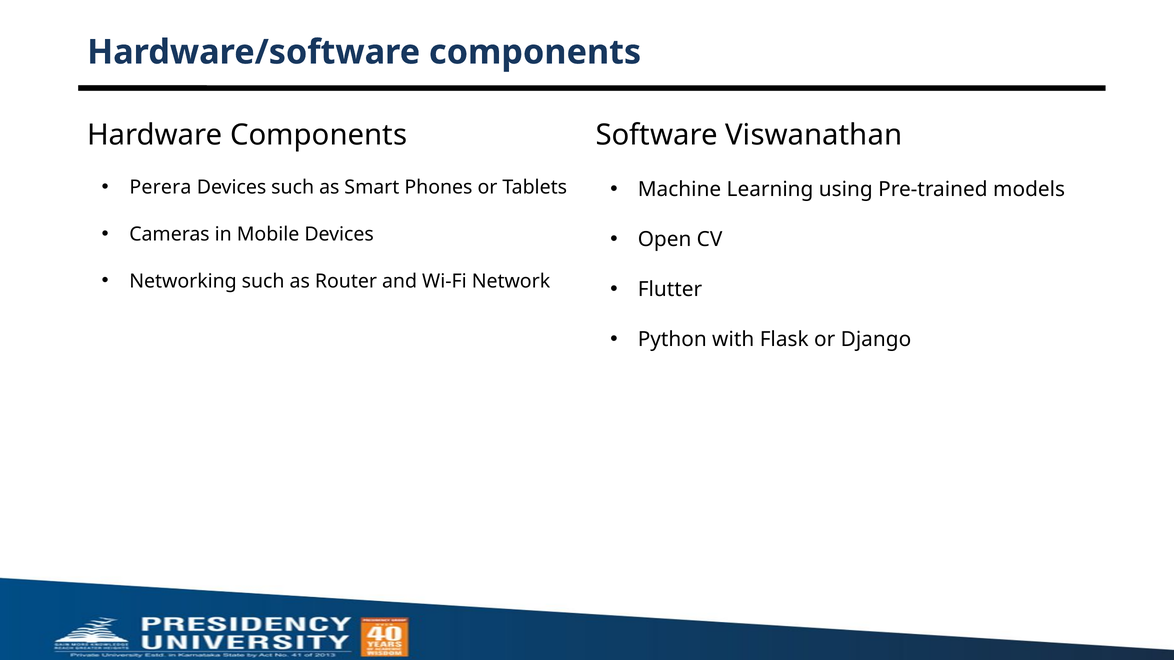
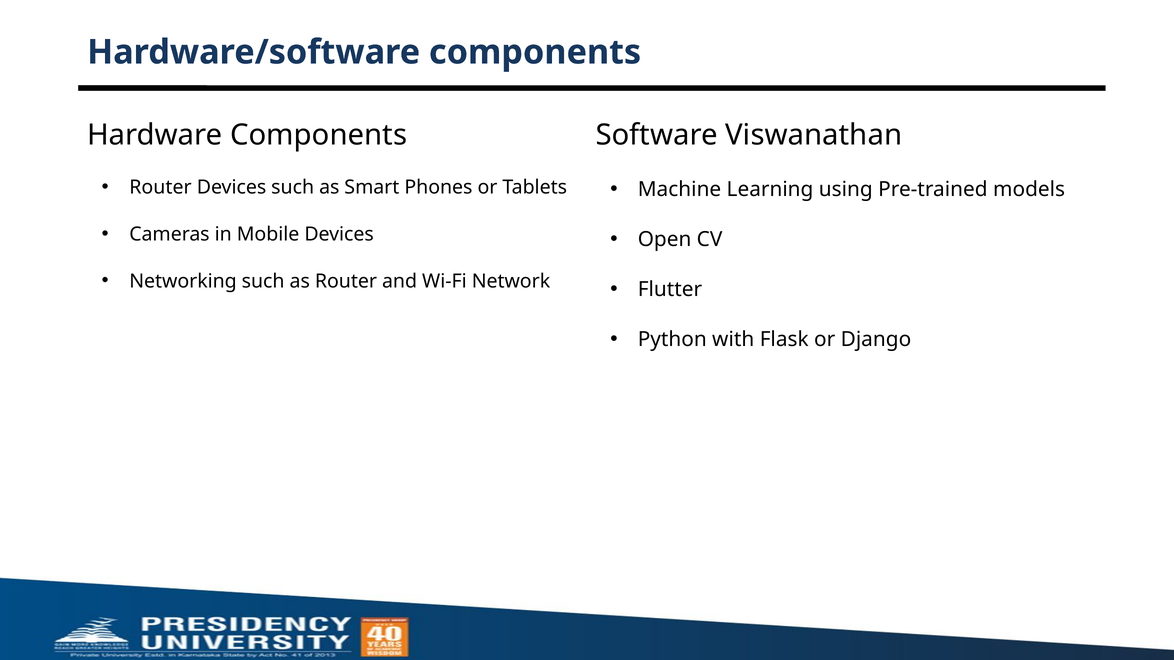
Perera at (160, 187): Perera -> Router
